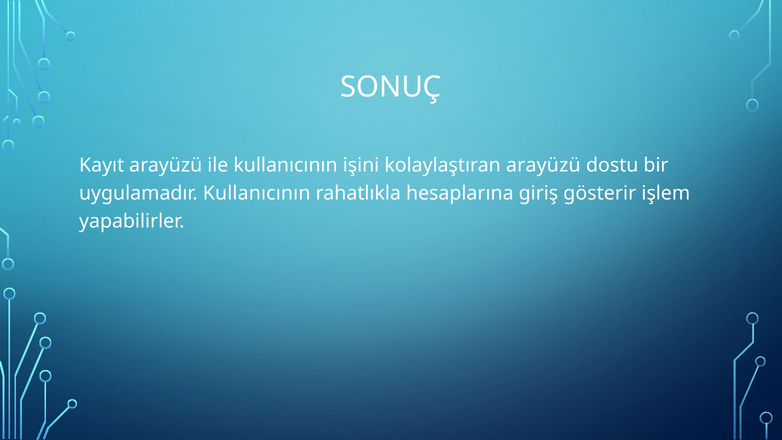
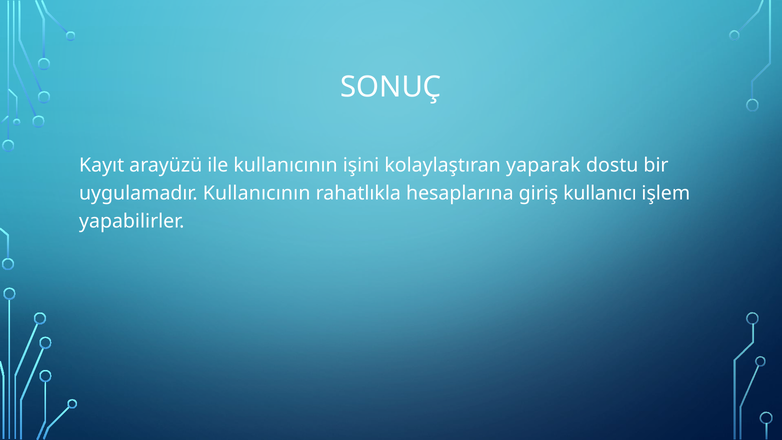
kolaylaştıran arayüzü: arayüzü -> yaparak
gösterir: gösterir -> kullanıcı
